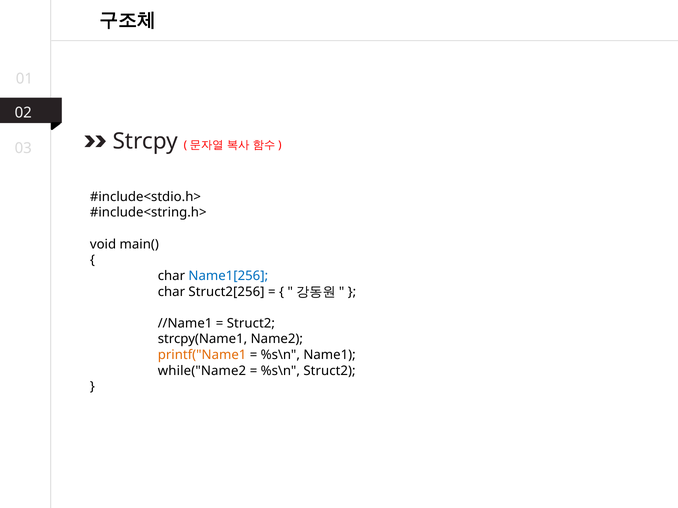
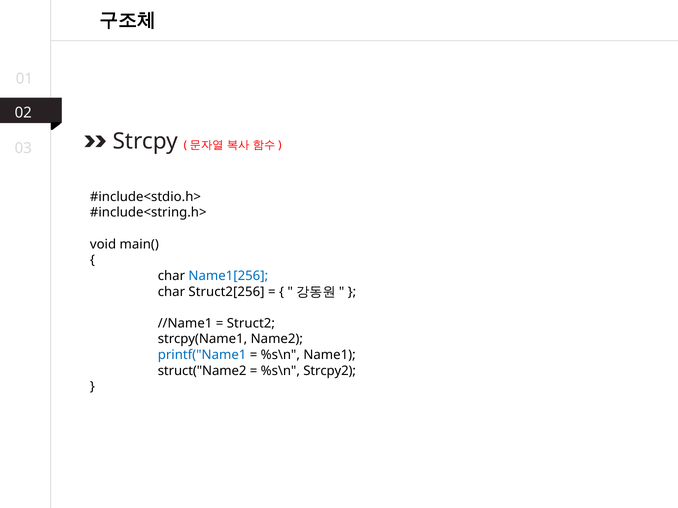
printf("Name1 colour: orange -> blue
while("Name2: while("Name2 -> struct("Name2
%s\n Struct2: Struct2 -> Strcpy2
